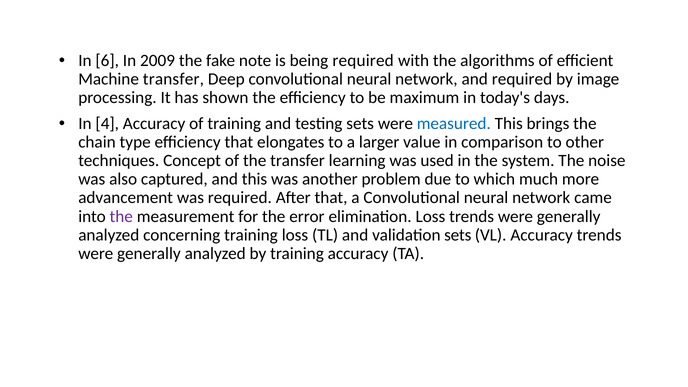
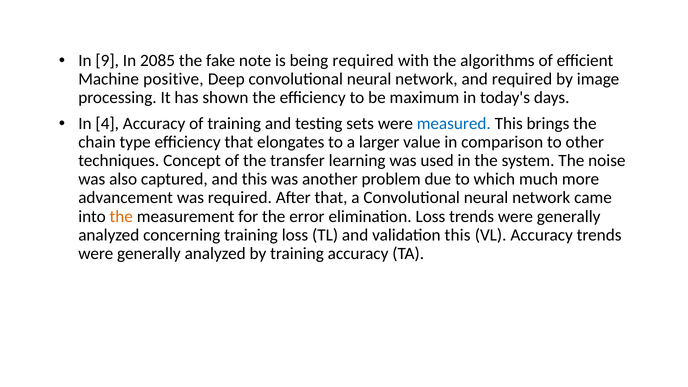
6: 6 -> 9
2009: 2009 -> 2085
Machine transfer: transfer -> positive
the at (121, 216) colour: purple -> orange
validation sets: sets -> this
